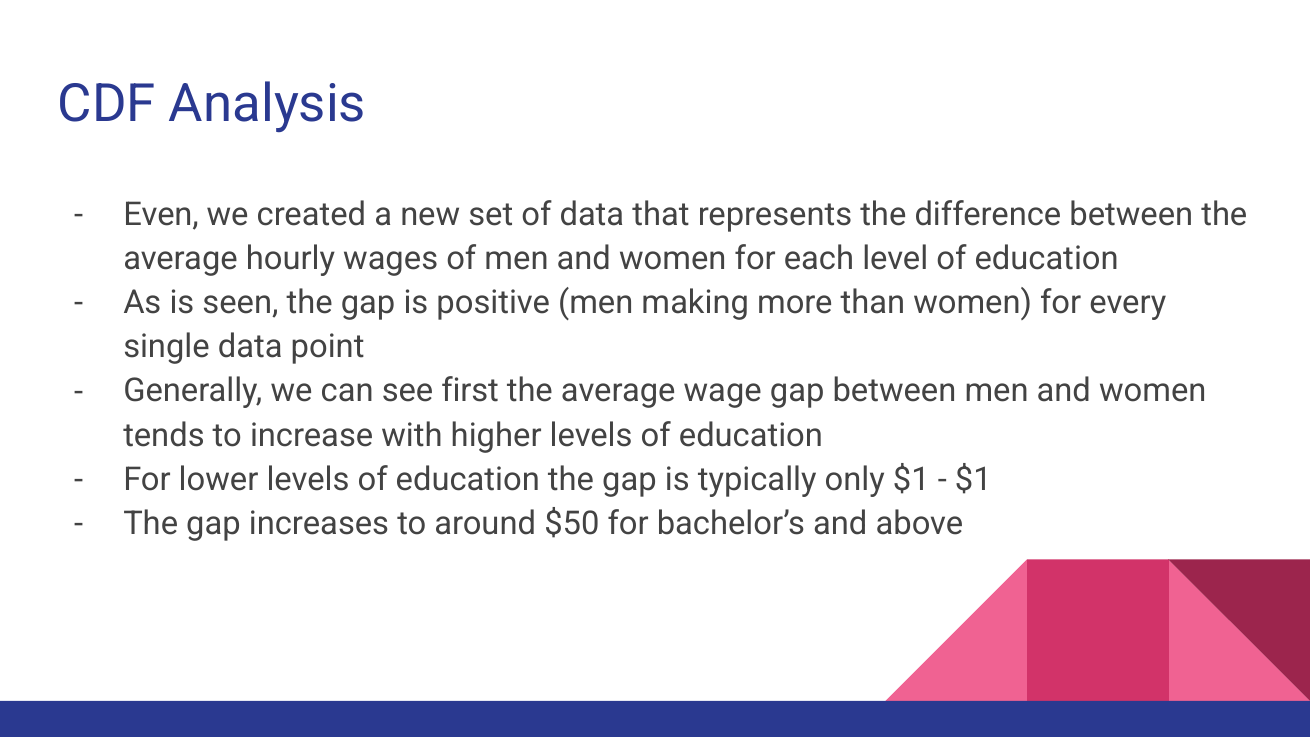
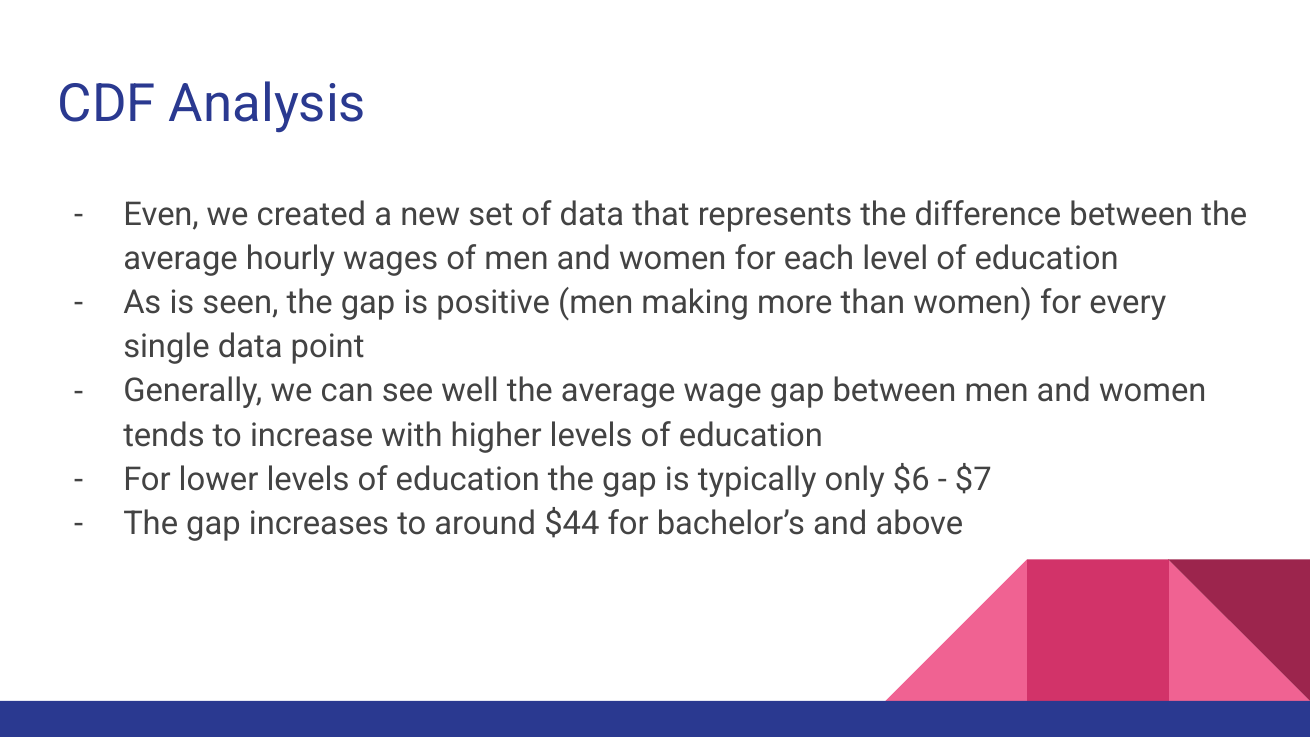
first: first -> well
only $1: $1 -> $6
$1 at (973, 479): $1 -> $7
$50: $50 -> $44
